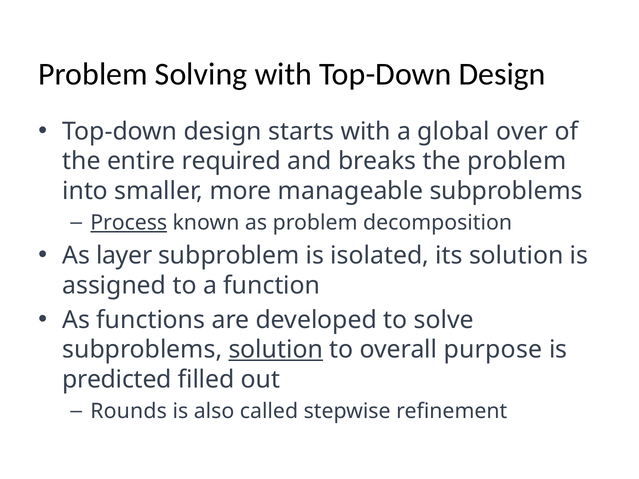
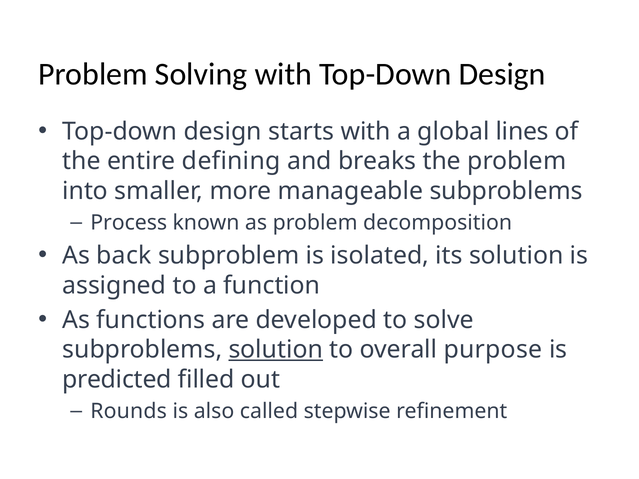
over: over -> lines
required: required -> defining
Process underline: present -> none
layer: layer -> back
